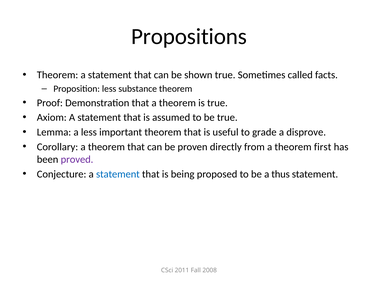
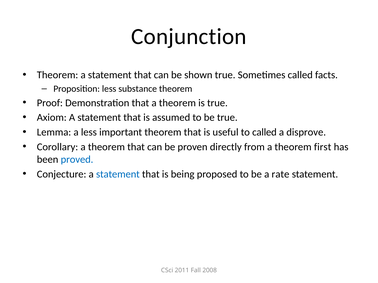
Propositions: Propositions -> Conjunction
to grade: grade -> called
proved colour: purple -> blue
thus: thus -> rate
